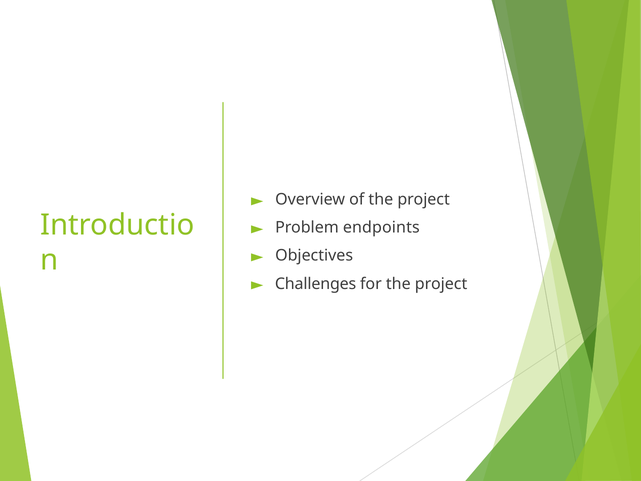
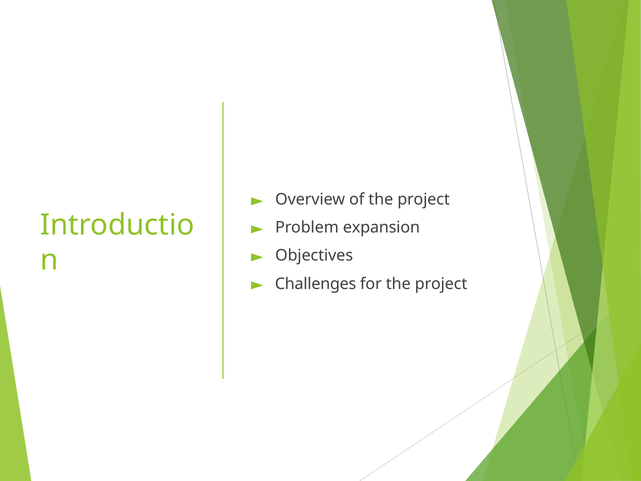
endpoints: endpoints -> expansion
